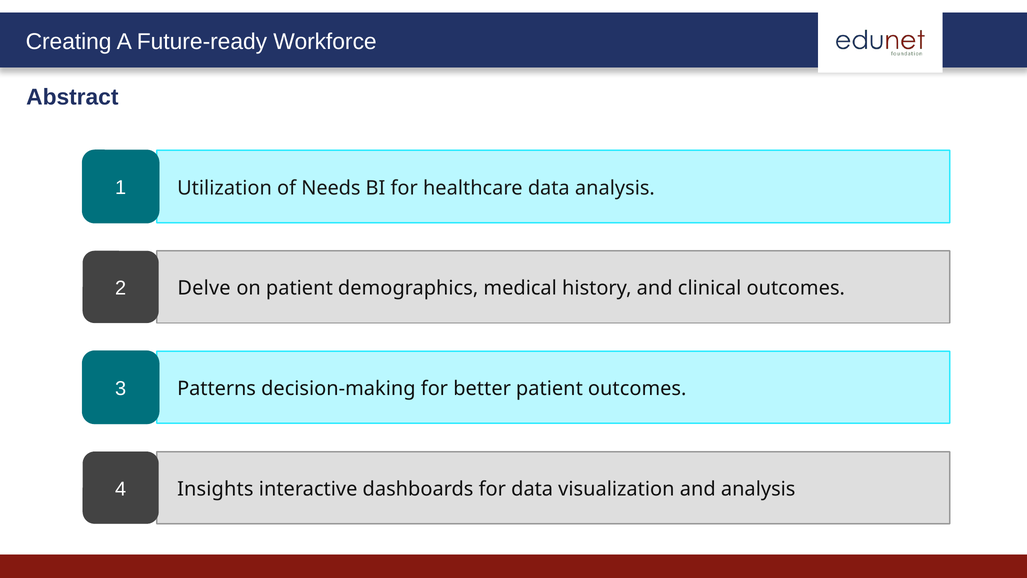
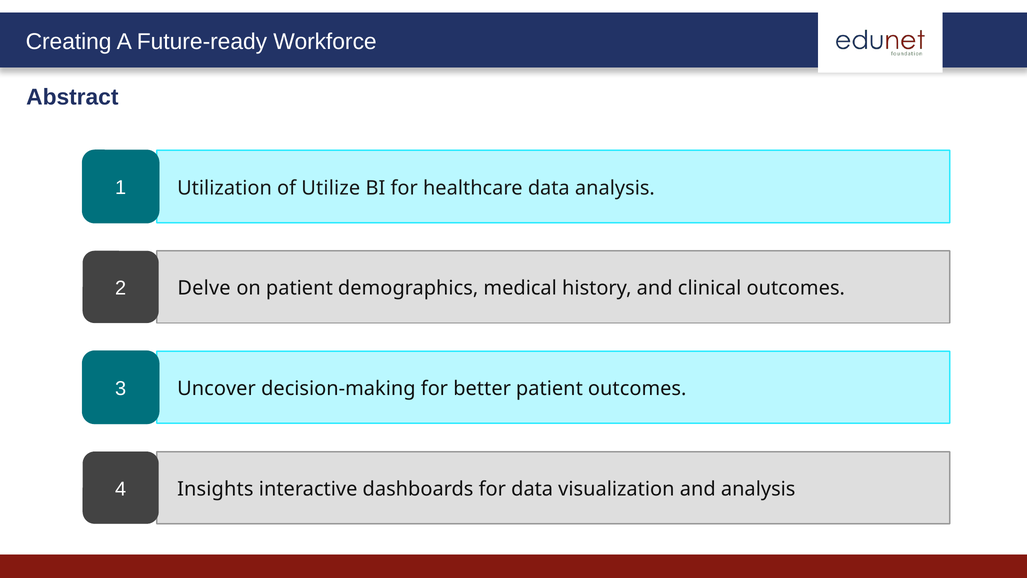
Needs: Needs -> Utilize
Patterns: Patterns -> Uncover
